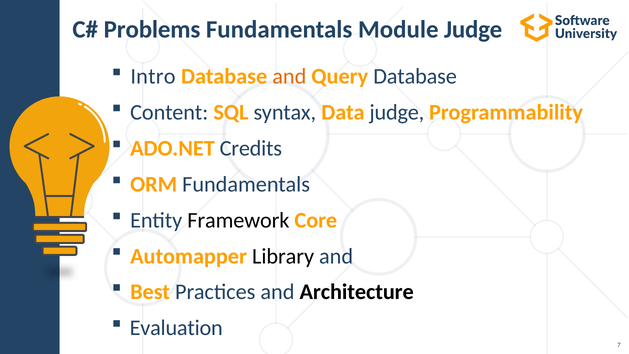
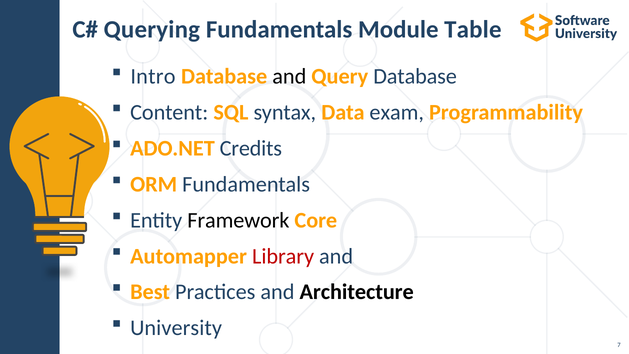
Problems: Problems -> Querying
Module Judge: Judge -> Table
and at (289, 77) colour: orange -> black
Data judge: judge -> exam
Library colour: black -> red
Evaluation: Evaluation -> University
